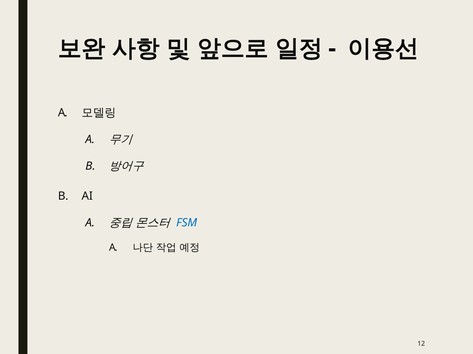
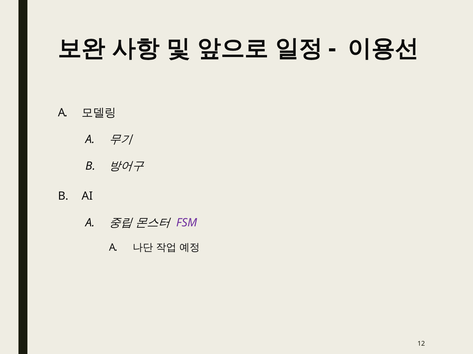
FSM colour: blue -> purple
